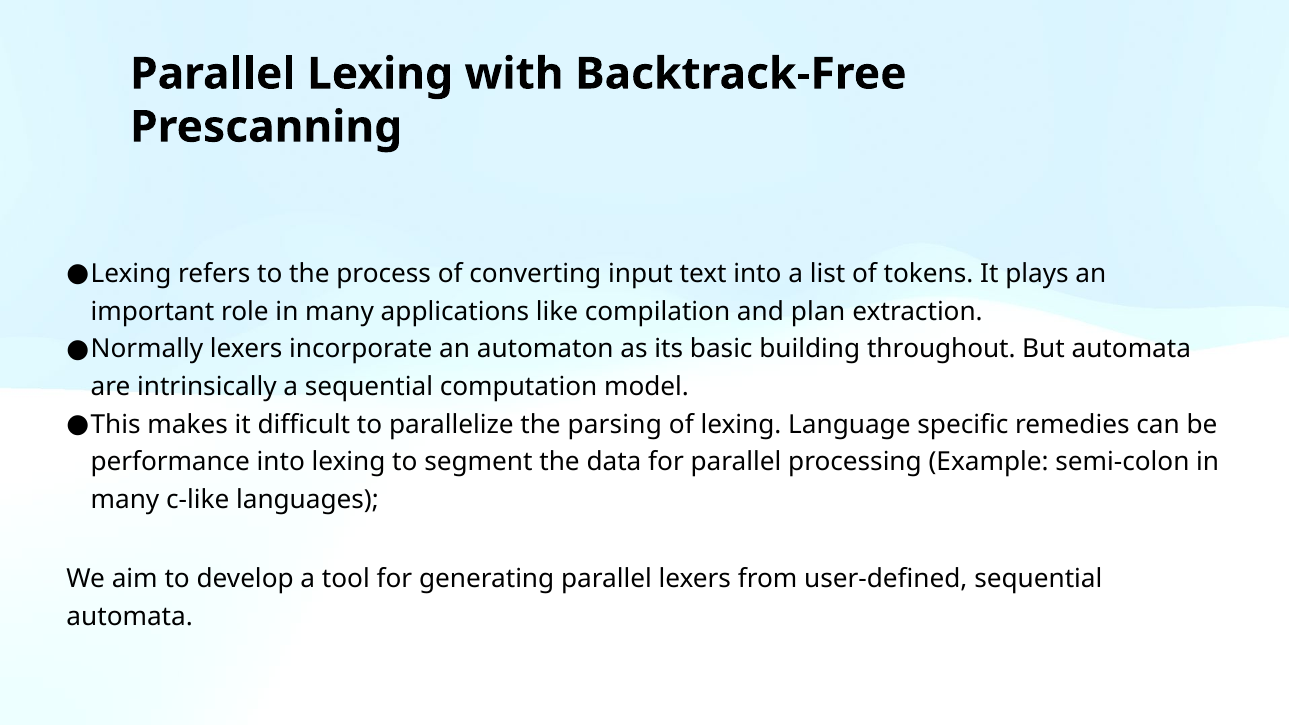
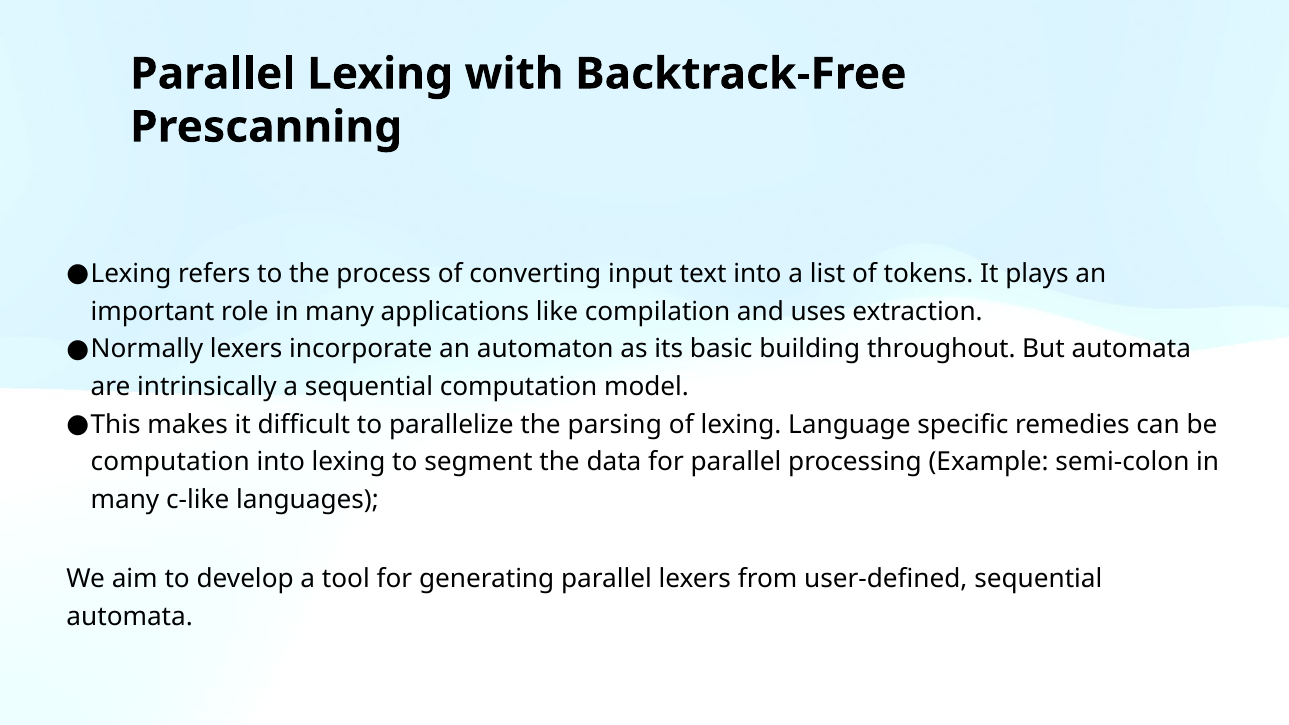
plan: plan -> uses
performance at (170, 462): performance -> computation
